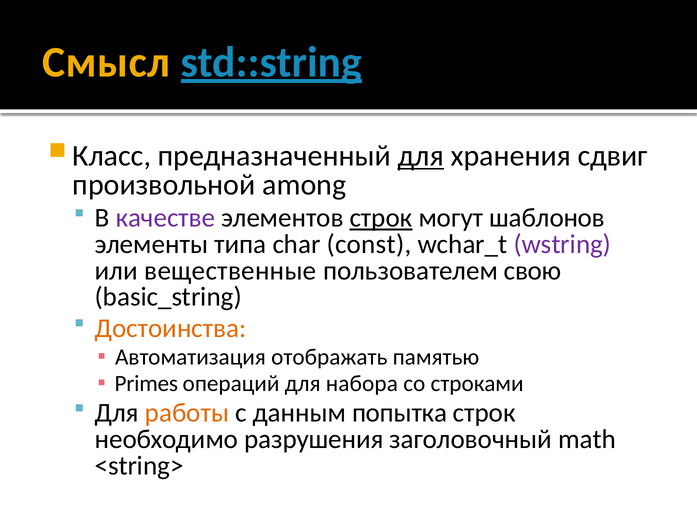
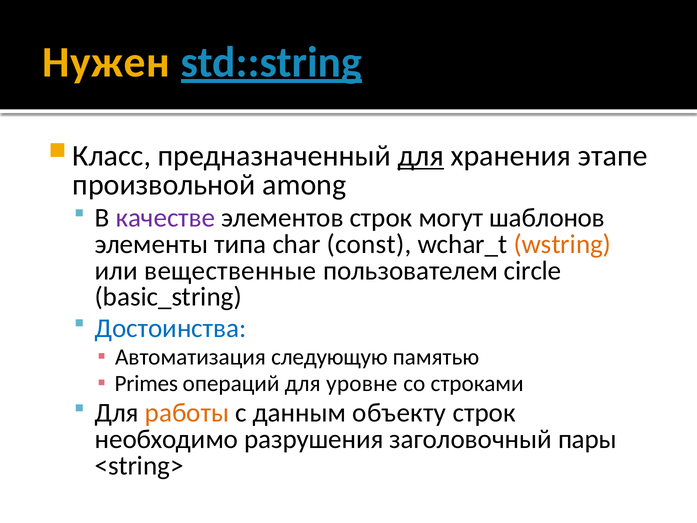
Смысл: Смысл -> Нужен
сдвиг: сдвиг -> этапе
строк at (381, 218) underline: present -> none
wstring colour: purple -> orange
свою: свою -> circle
Достоинства colour: orange -> blue
отображать: отображать -> следующую
набора: набора -> уровне
попытка: попытка -> объекту
math: math -> пары
